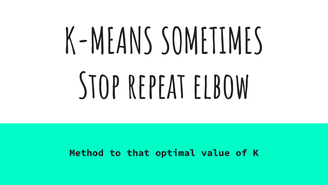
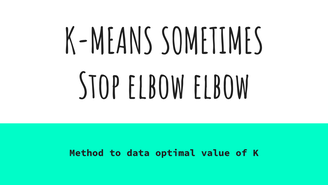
Stop repeat: repeat -> elbow
that: that -> data
